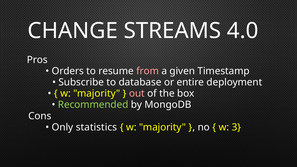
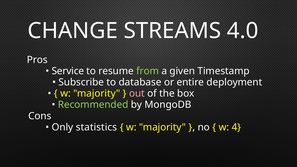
Orders: Orders -> Service
from colour: pink -> light green
3: 3 -> 4
